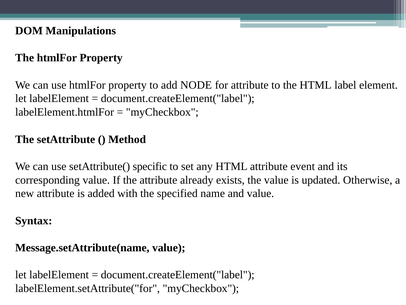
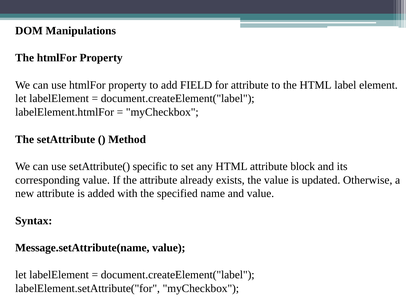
NODE: NODE -> FIELD
event: event -> block
